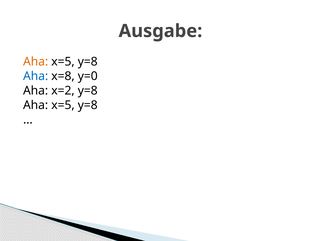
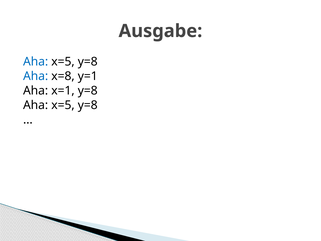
Aha at (36, 62) colour: orange -> blue
y=0: y=0 -> y=1
x=2: x=2 -> x=1
